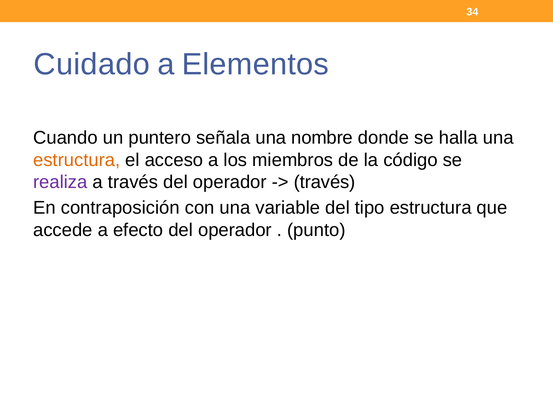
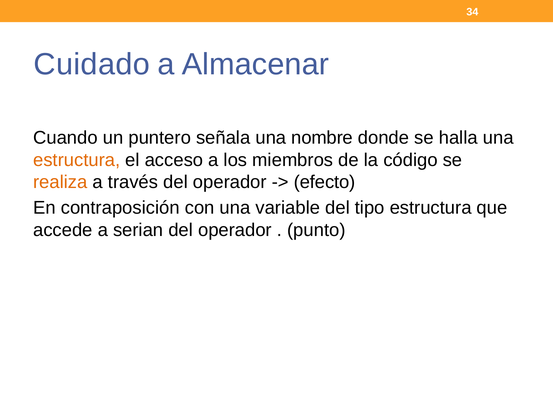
Elementos: Elementos -> Almacenar
realiza colour: purple -> orange
través at (325, 182): través -> efecto
efecto: efecto -> serian
